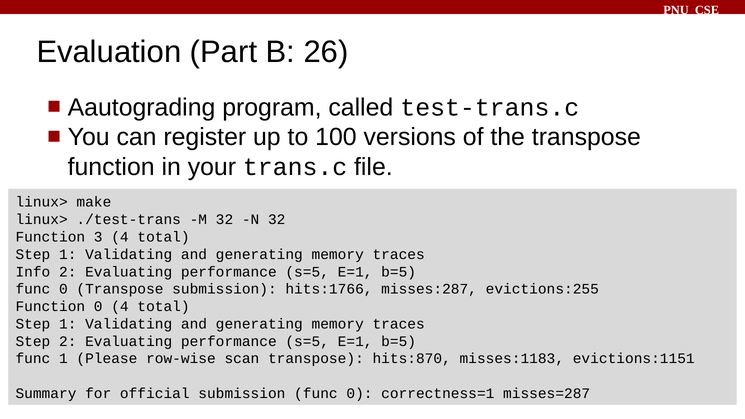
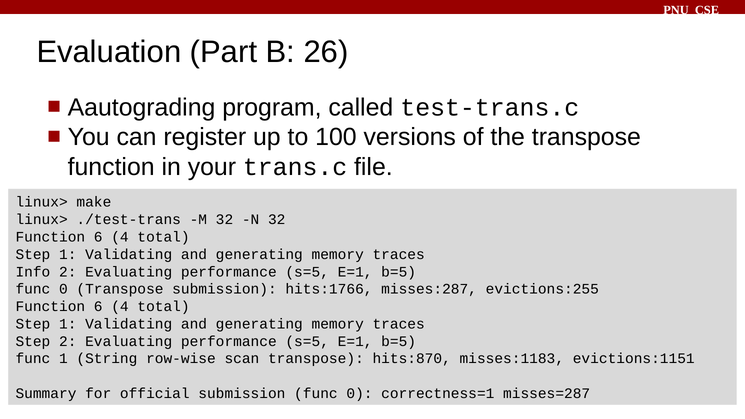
3 at (98, 237): 3 -> 6
0 at (98, 307): 0 -> 6
Please: Please -> String
